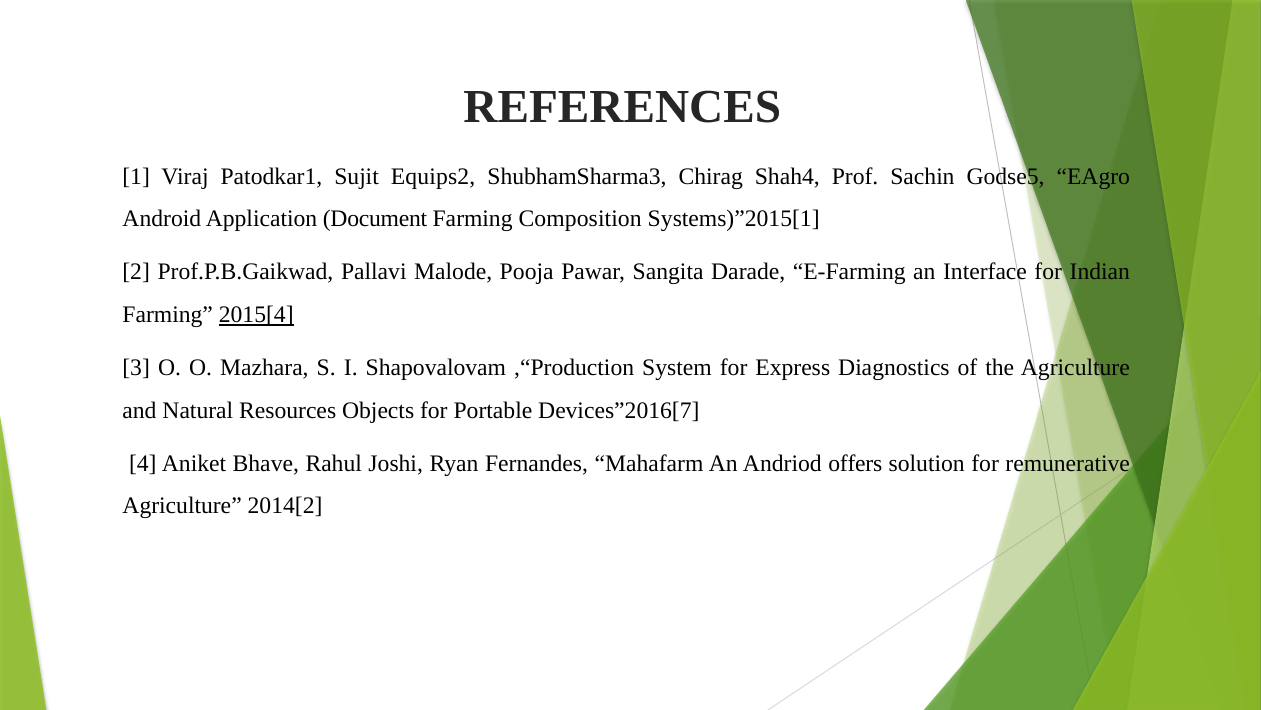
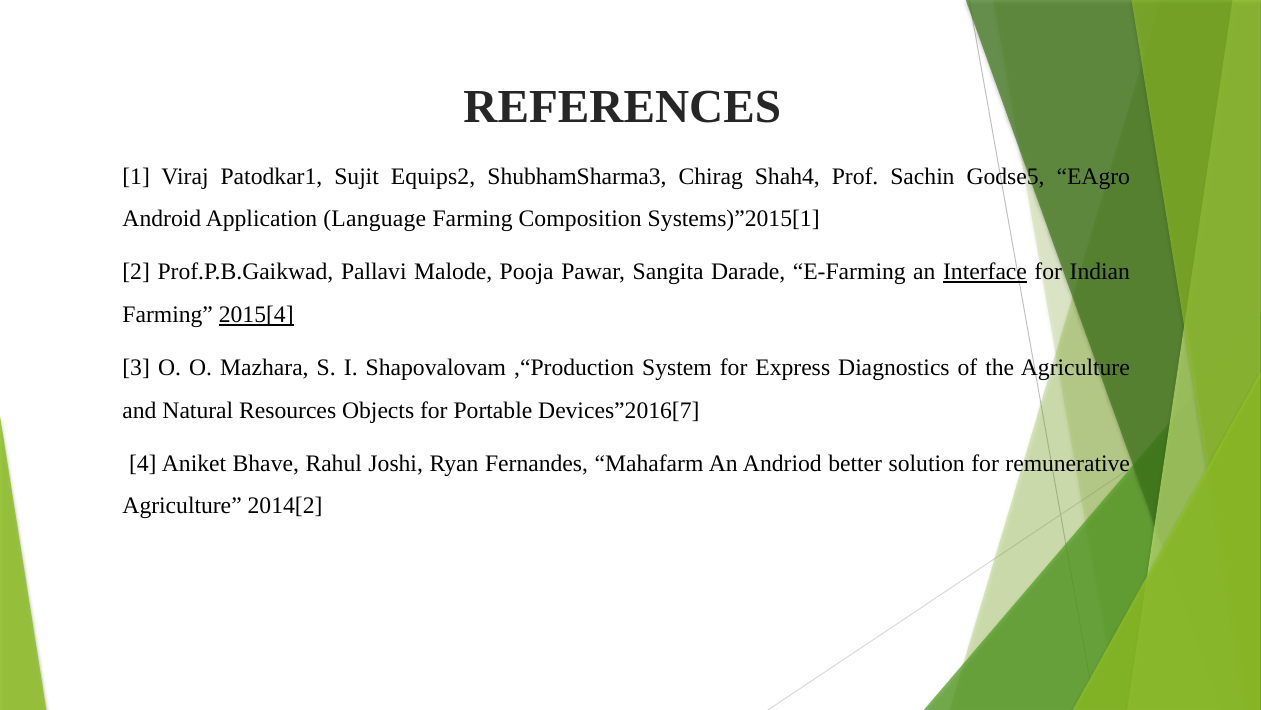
Document: Document -> Language
Interface underline: none -> present
offers: offers -> better
